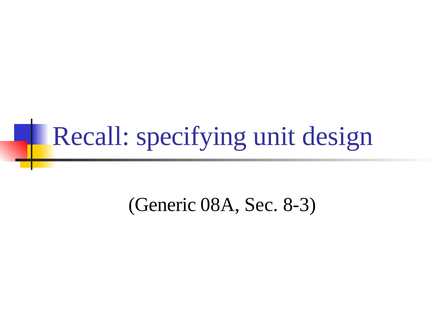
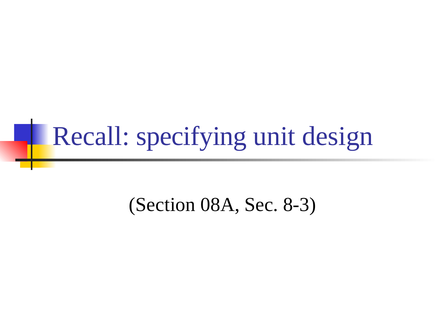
Generic: Generic -> Section
